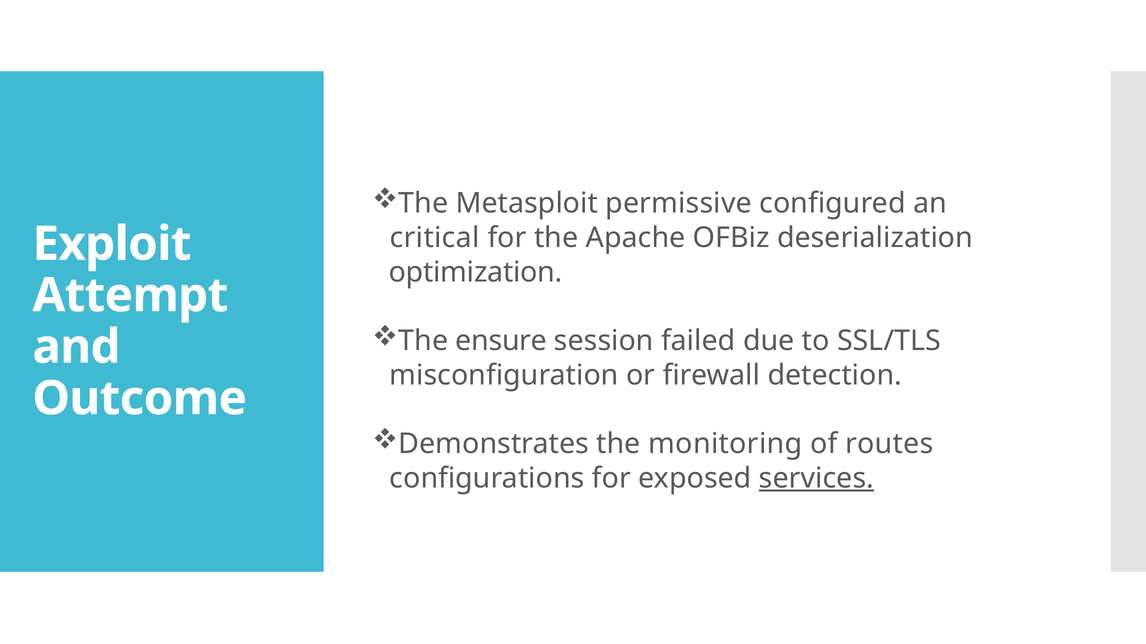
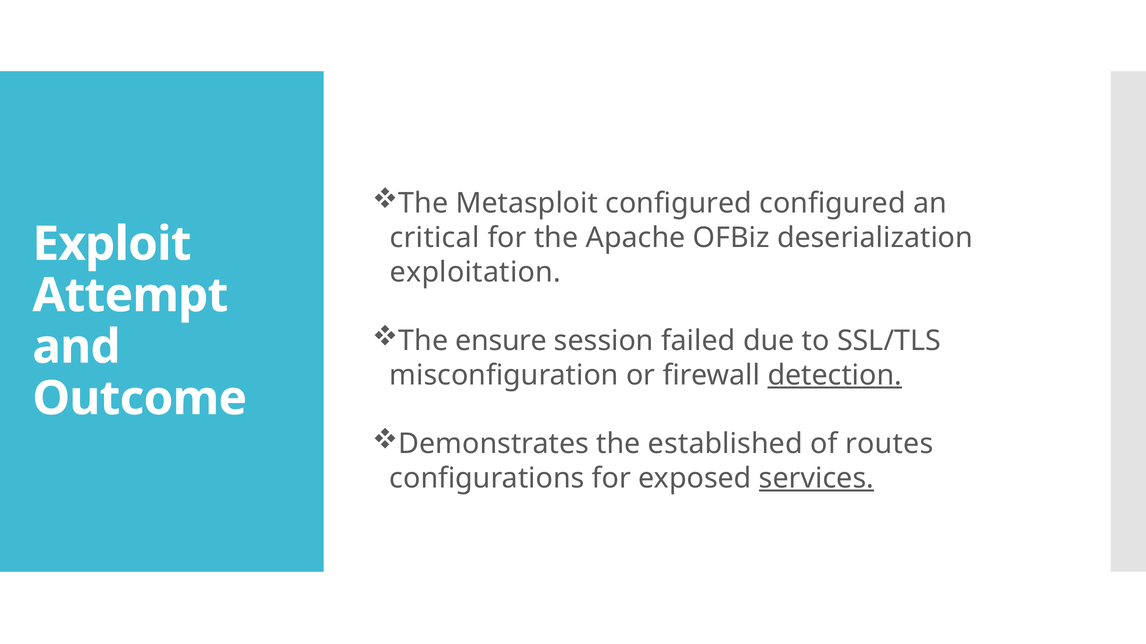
Metasploit permissive: permissive -> configured
optimization: optimization -> exploitation
detection underline: none -> present
monitoring: monitoring -> established
